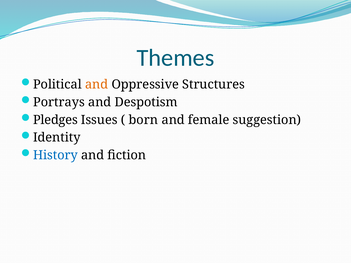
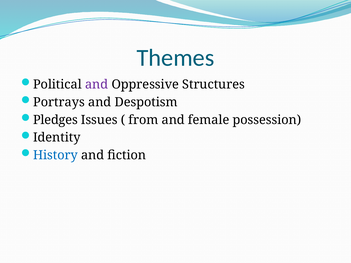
and at (97, 85) colour: orange -> purple
born: born -> from
suggestion: suggestion -> possession
